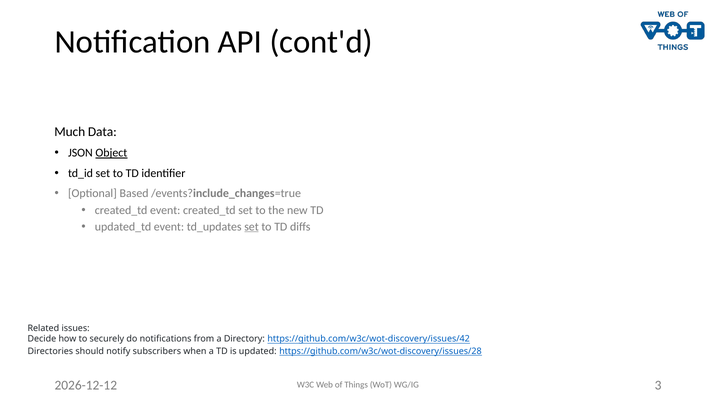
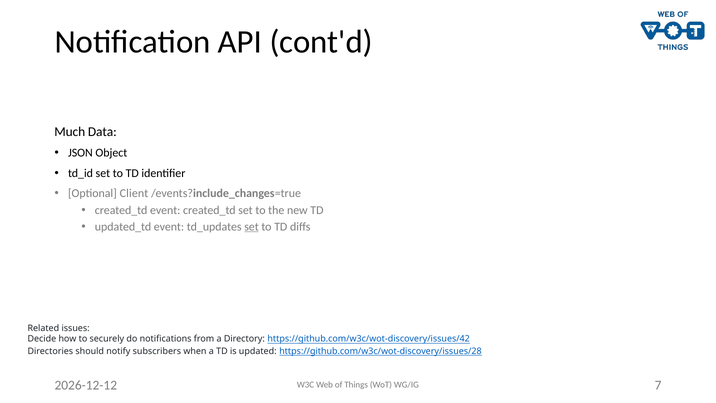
Object underline: present -> none
Based: Based -> Client
3: 3 -> 7
